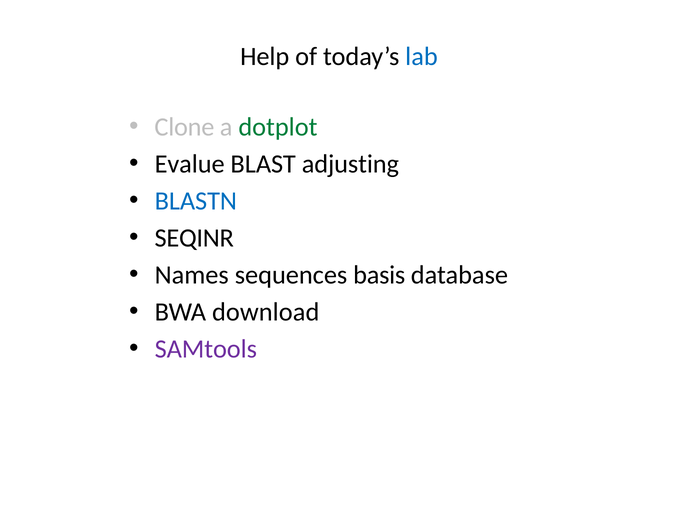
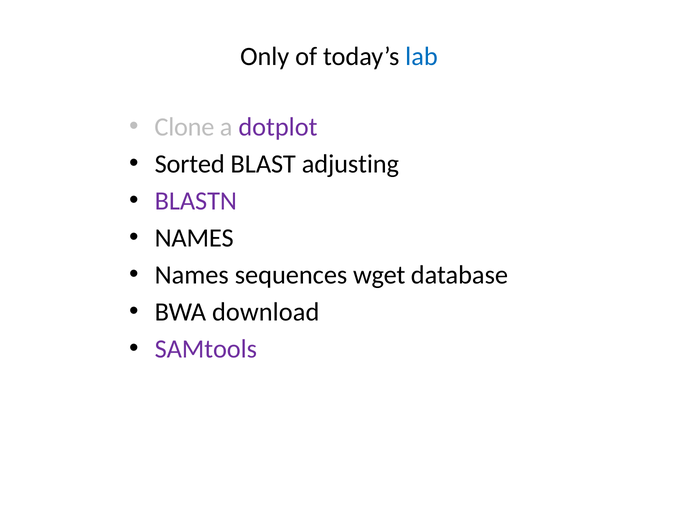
Help: Help -> Only
dotplot colour: green -> purple
Evalue: Evalue -> Sorted
BLASTN colour: blue -> purple
SEQINR at (194, 238): SEQINR -> NAMES
basis: basis -> wget
